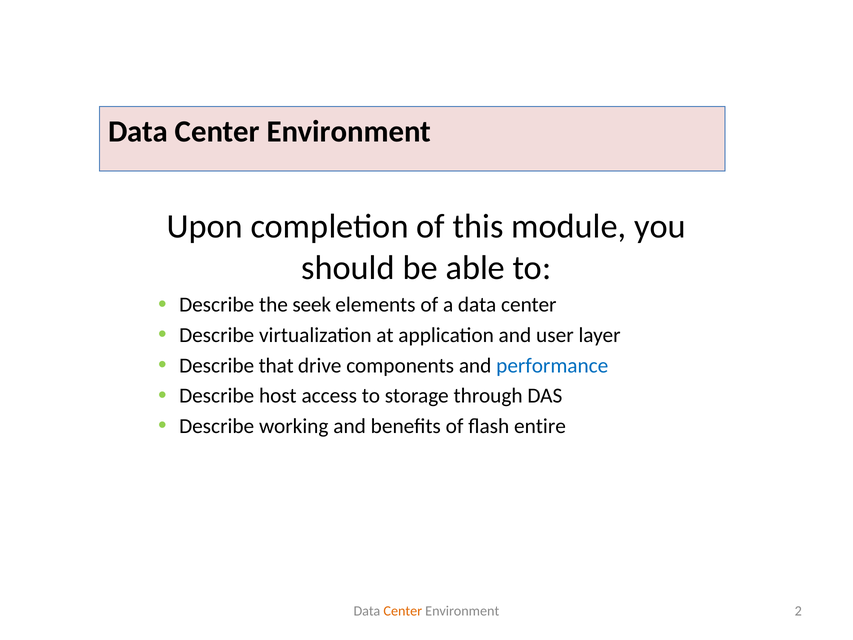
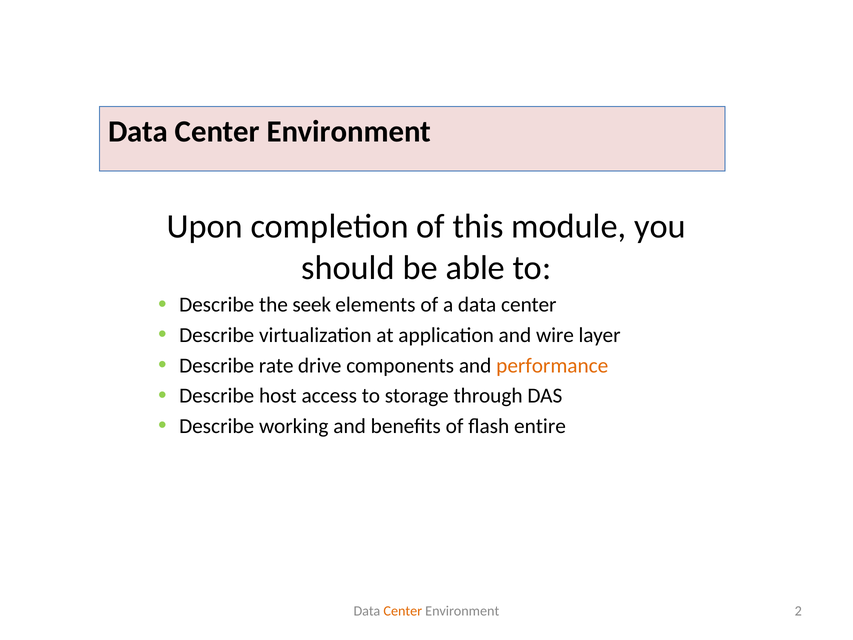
user: user -> wire
that: that -> rate
performance colour: blue -> orange
